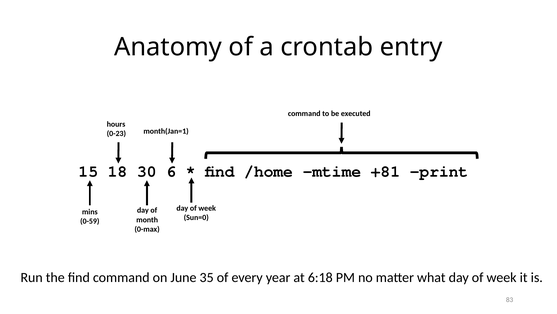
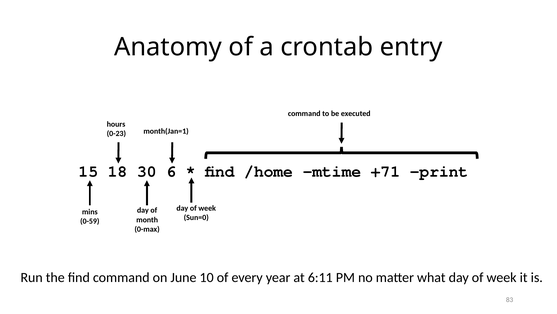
+81: +81 -> +71
35: 35 -> 10
6:18: 6:18 -> 6:11
